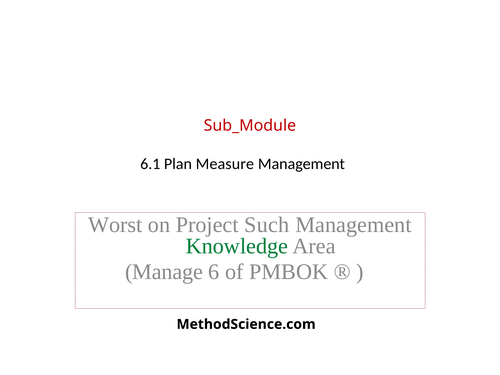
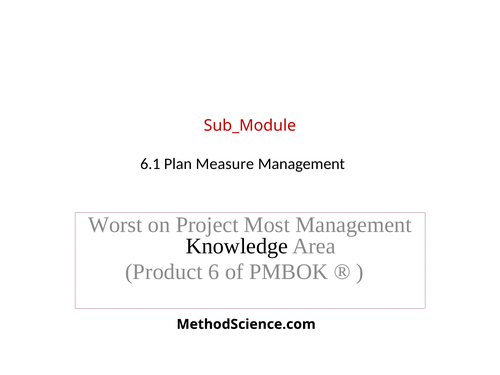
Such: Such -> Most
Knowledge colour: green -> black
Manage: Manage -> Product
